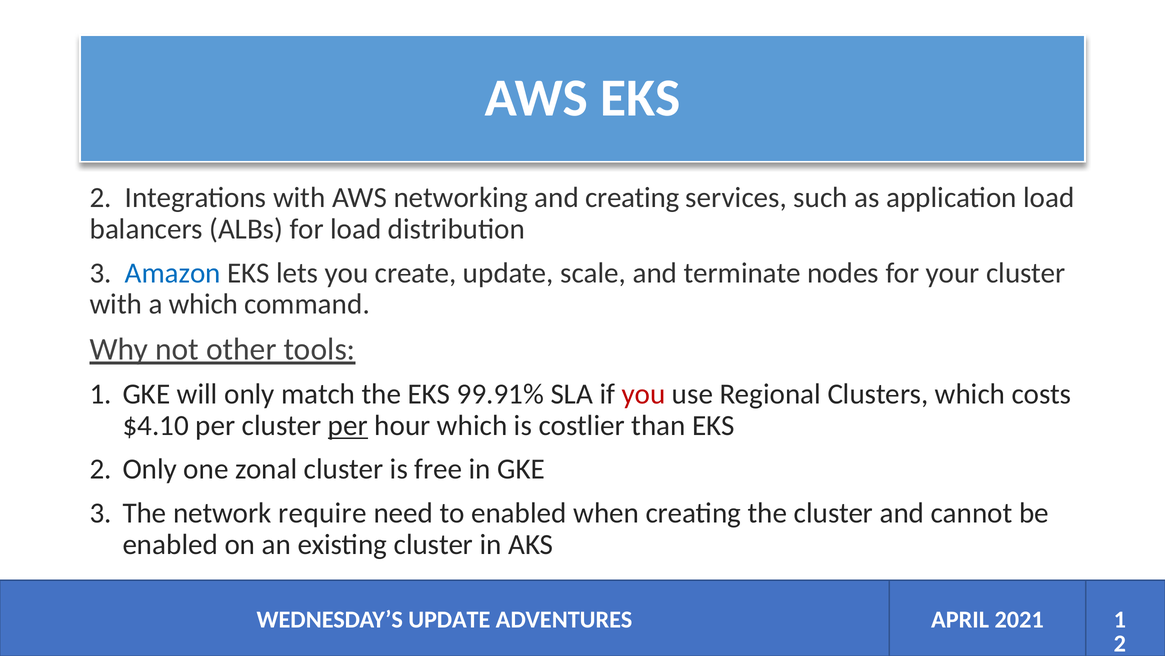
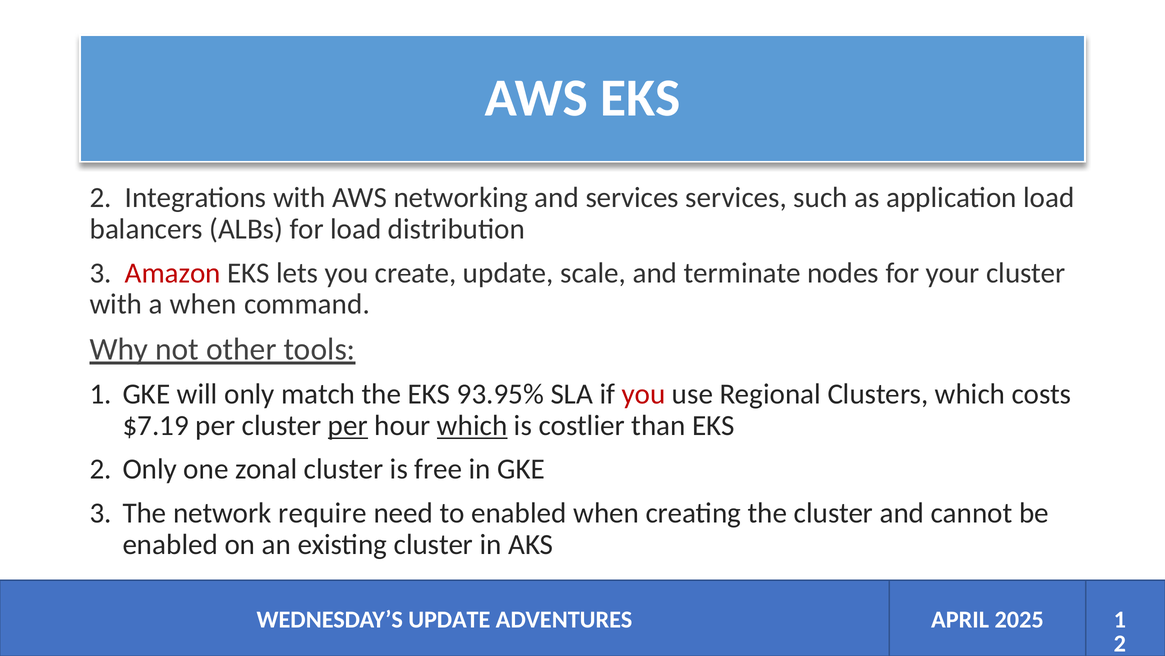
and creating: creating -> services
Amazon colour: blue -> red
a which: which -> when
99.91%: 99.91% -> 93.95%
$4.10: $4.10 -> $7.19
which at (472, 425) underline: none -> present
2021: 2021 -> 2025
